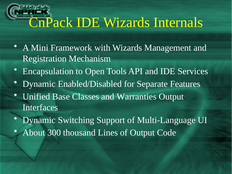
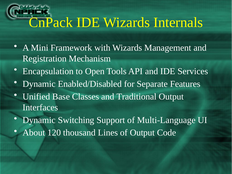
Warranties: Warranties -> Traditional
300: 300 -> 120
